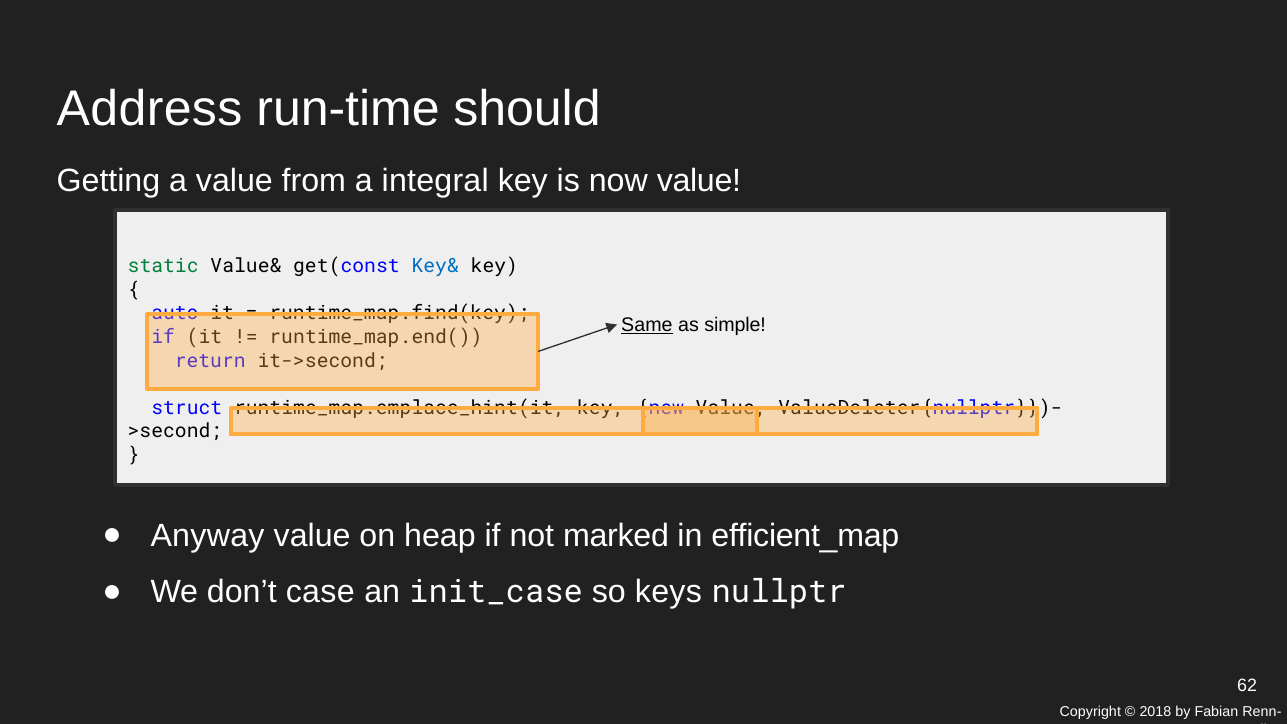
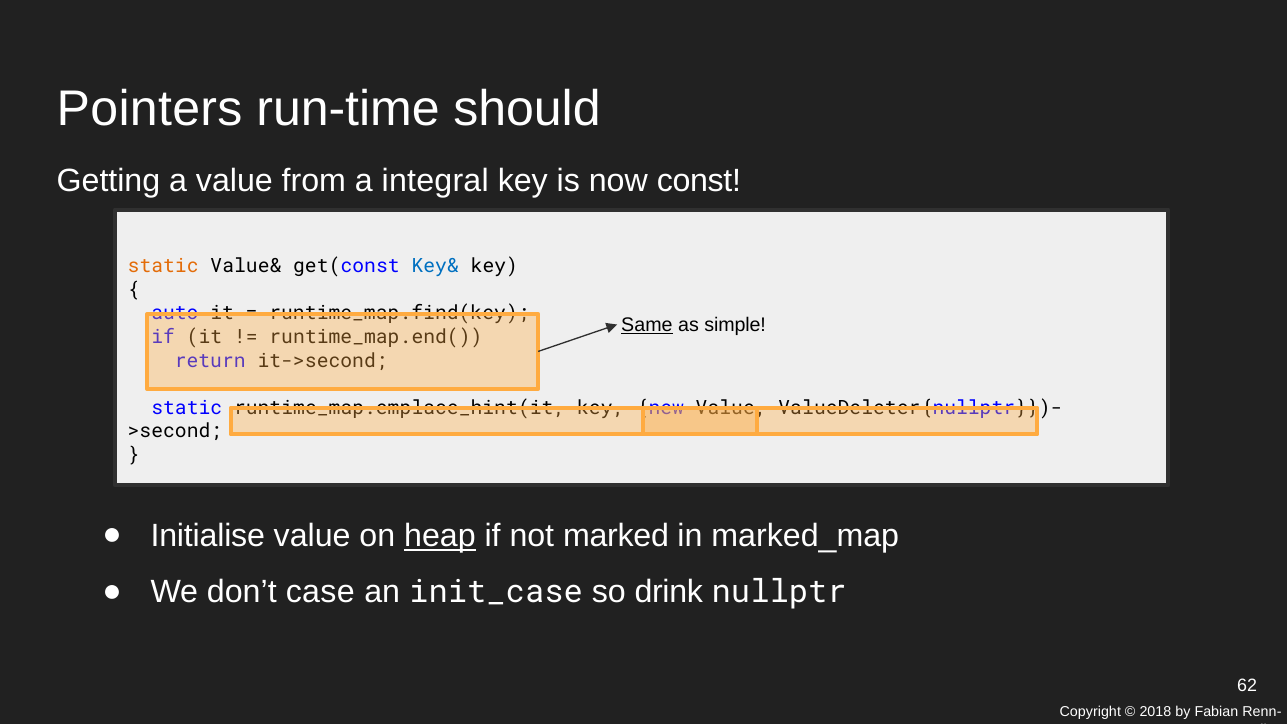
Address: Address -> Pointers
now value: value -> const
static at (163, 266) colour: green -> orange
struct at (187, 408): struct -> static
Anyway: Anyway -> Initialise
heap underline: none -> present
efficient_map: efficient_map -> marked_map
keys: keys -> drink
